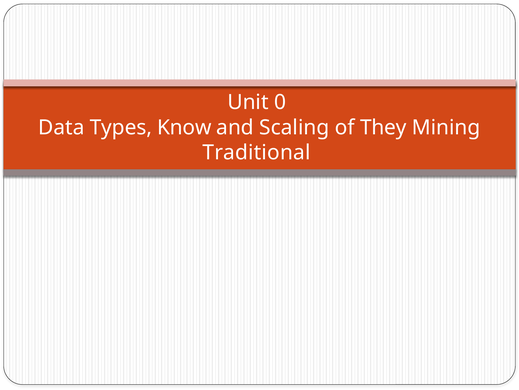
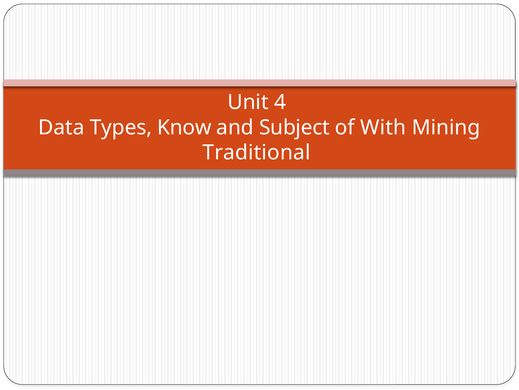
0: 0 -> 4
Scaling: Scaling -> Subject
They: They -> With
